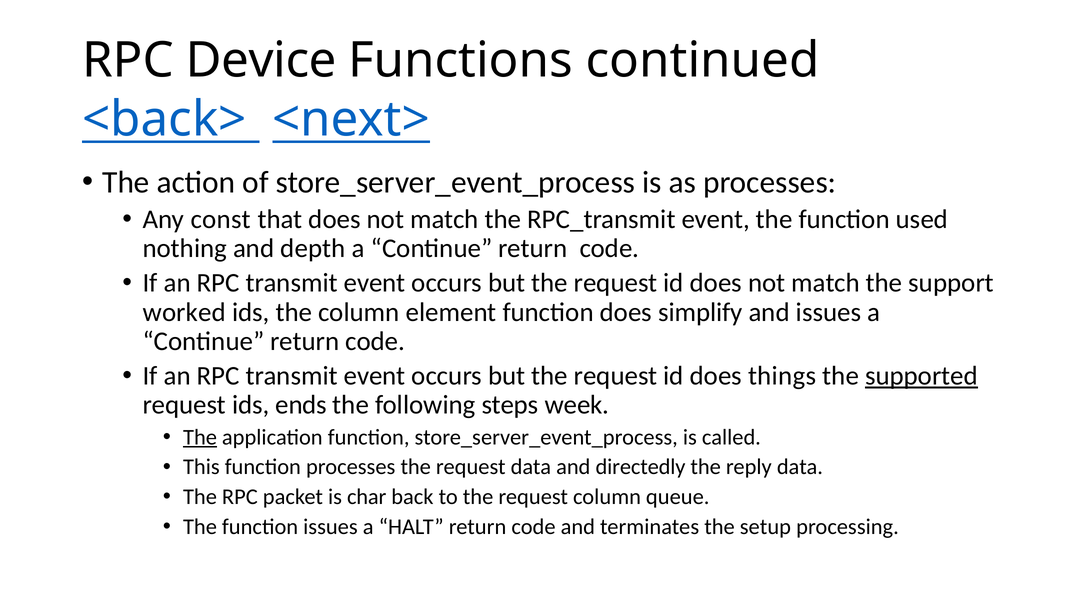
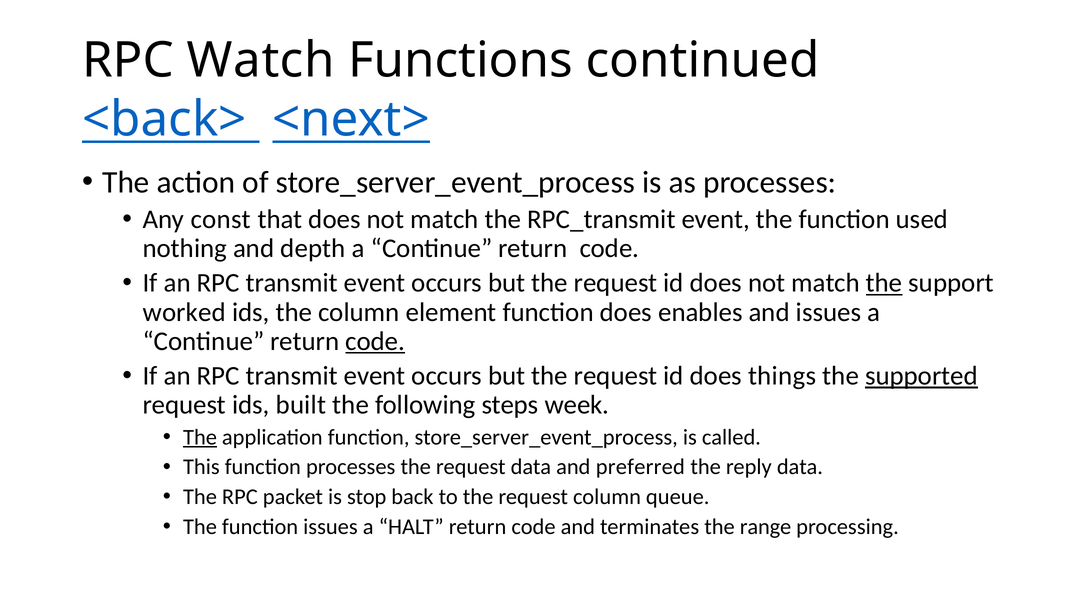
Device: Device -> Watch
the at (884, 283) underline: none -> present
simplify: simplify -> enables
code at (375, 341) underline: none -> present
ends: ends -> built
directedly: directedly -> preferred
char: char -> stop
setup: setup -> range
